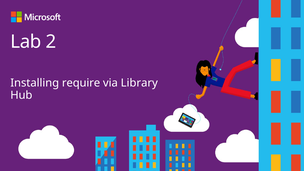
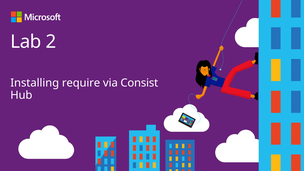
Library: Library -> Consist
